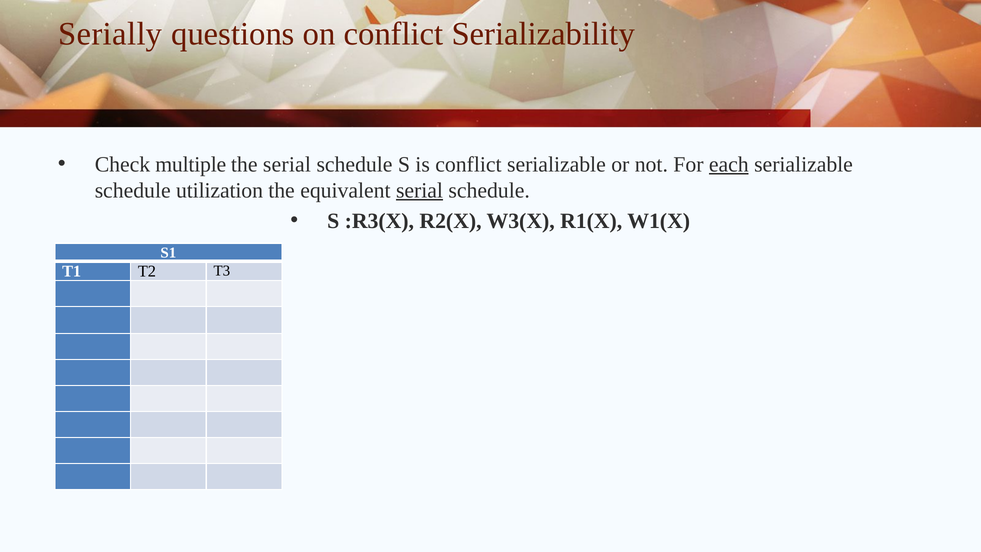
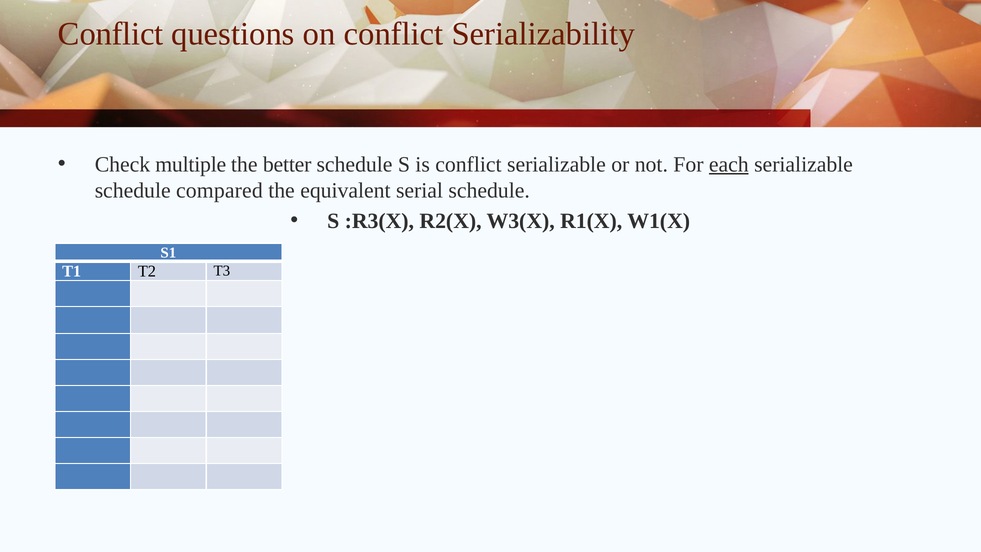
Serially at (110, 34): Serially -> Conflict
the serial: serial -> better
utilization: utilization -> compared
serial at (420, 190) underline: present -> none
